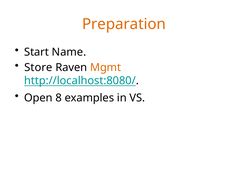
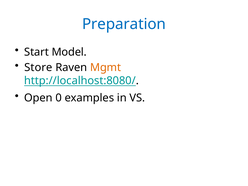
Preparation colour: orange -> blue
Name: Name -> Model
8: 8 -> 0
